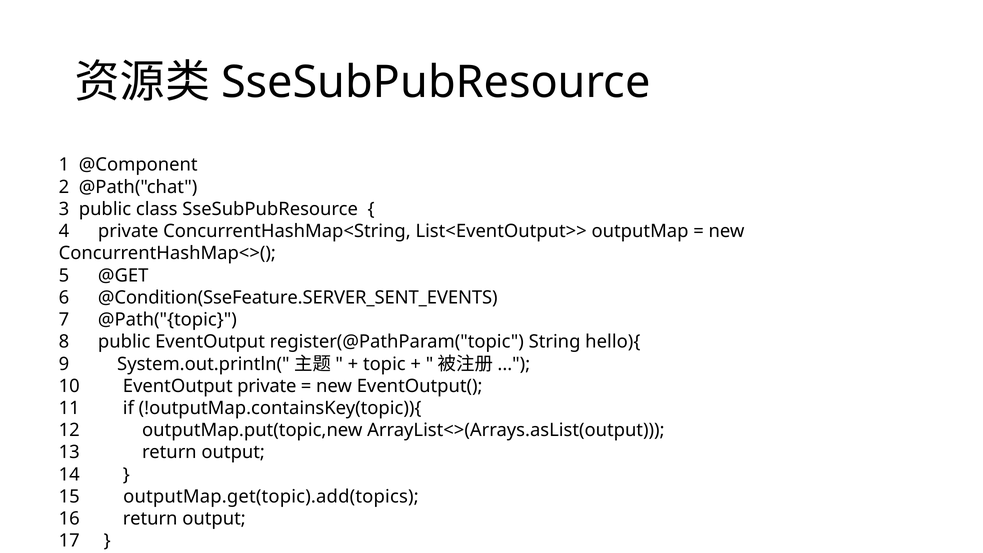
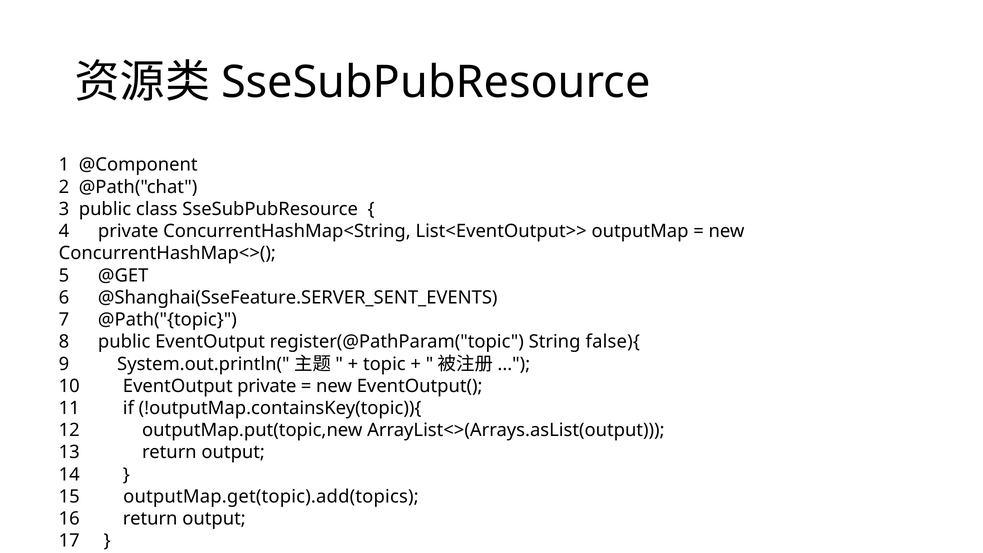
@Condition(SseFeature.SERVER_SENT_EVENTS: @Condition(SseFeature.SERVER_SENT_EVENTS -> @Shanghai(SseFeature.SERVER_SENT_EVENTS
hello){: hello){ -> false){
